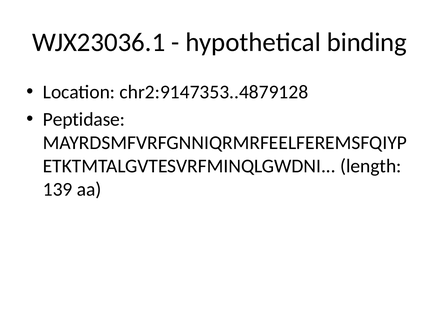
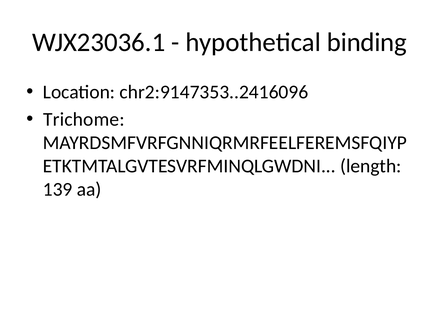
chr2:9147353..4879128: chr2:9147353..4879128 -> chr2:9147353..2416096
Peptidase: Peptidase -> Trichome
